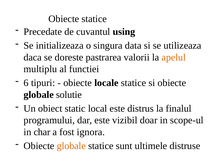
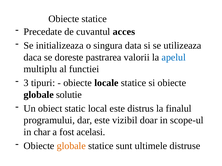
using: using -> acces
apelul colour: orange -> blue
6: 6 -> 3
ignora: ignora -> acelasi
